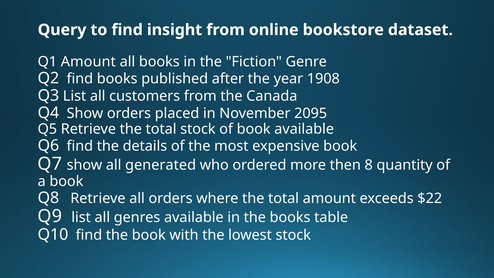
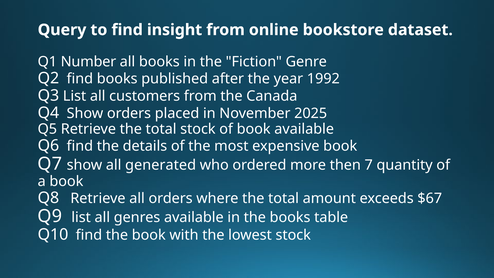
Q1 Amount: Amount -> Number
1908: 1908 -> 1992
2095: 2095 -> 2025
8: 8 -> 7
$22: $22 -> $67
